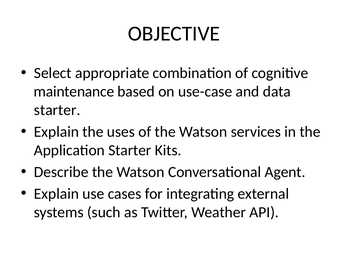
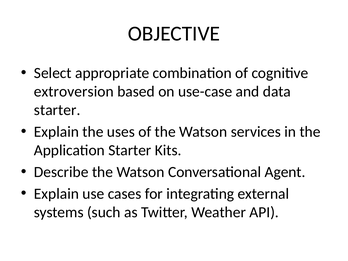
maintenance: maintenance -> extroversion
